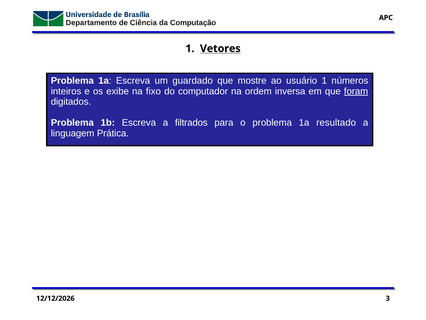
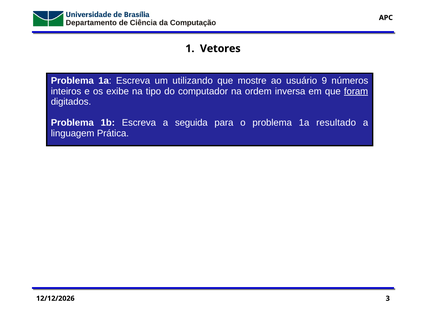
Vetores underline: present -> none
guardado: guardado -> utilizando
usuário 1: 1 -> 9
fixo: fixo -> tipo
filtrados: filtrados -> seguida
